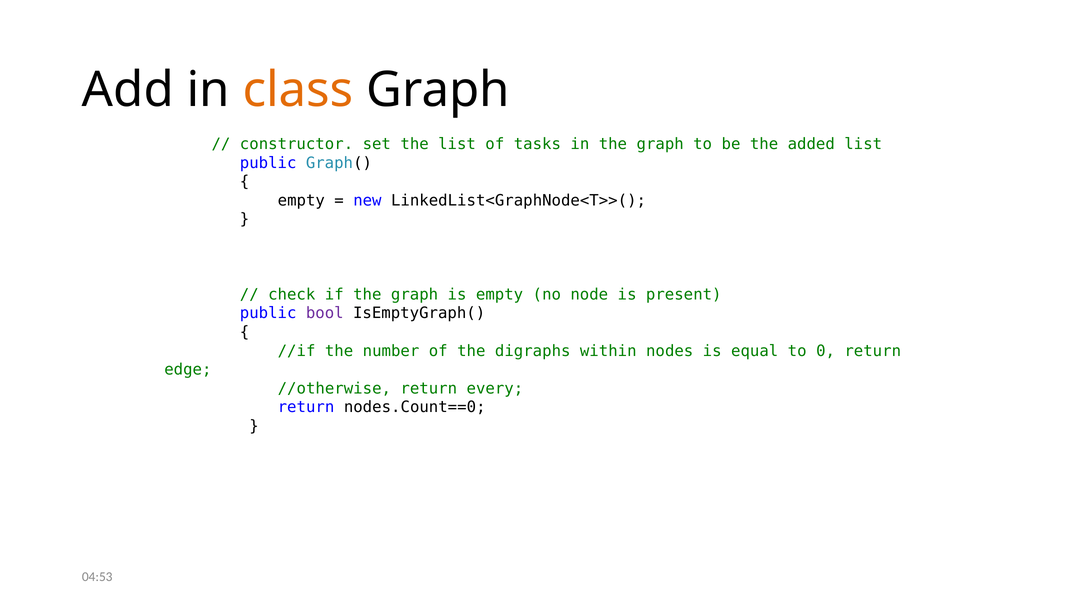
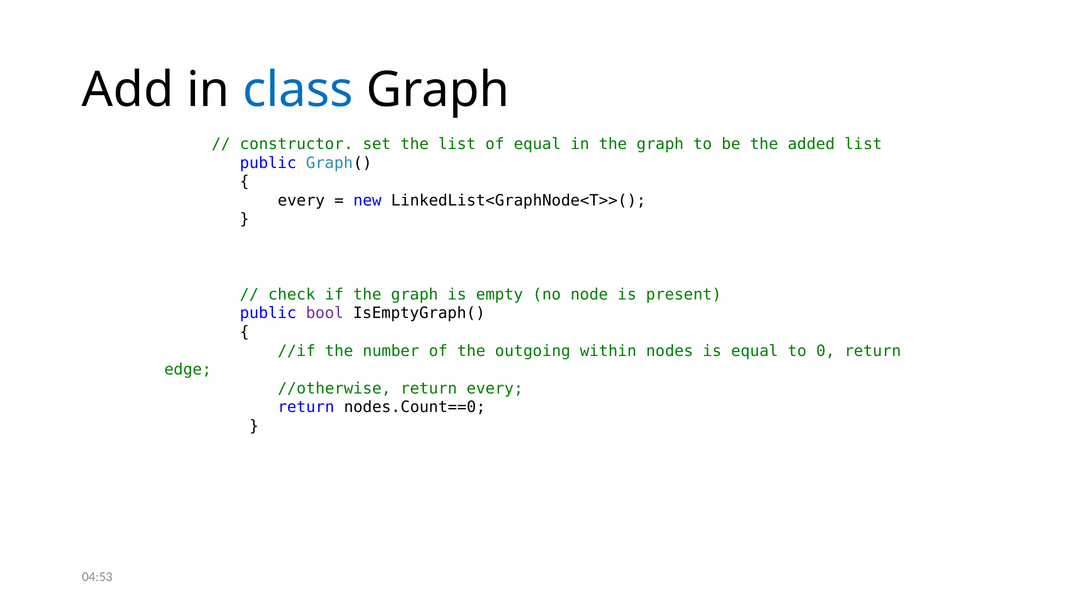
class colour: orange -> blue
of tasks: tasks -> equal
empty at (301, 201): empty -> every
digraphs: digraphs -> outgoing
